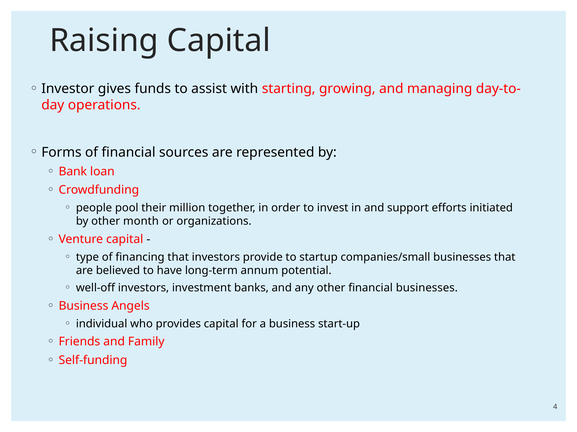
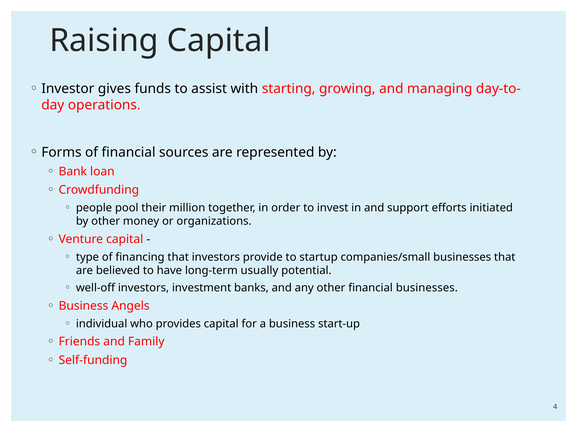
month: month -> money
annum: annum -> usually
